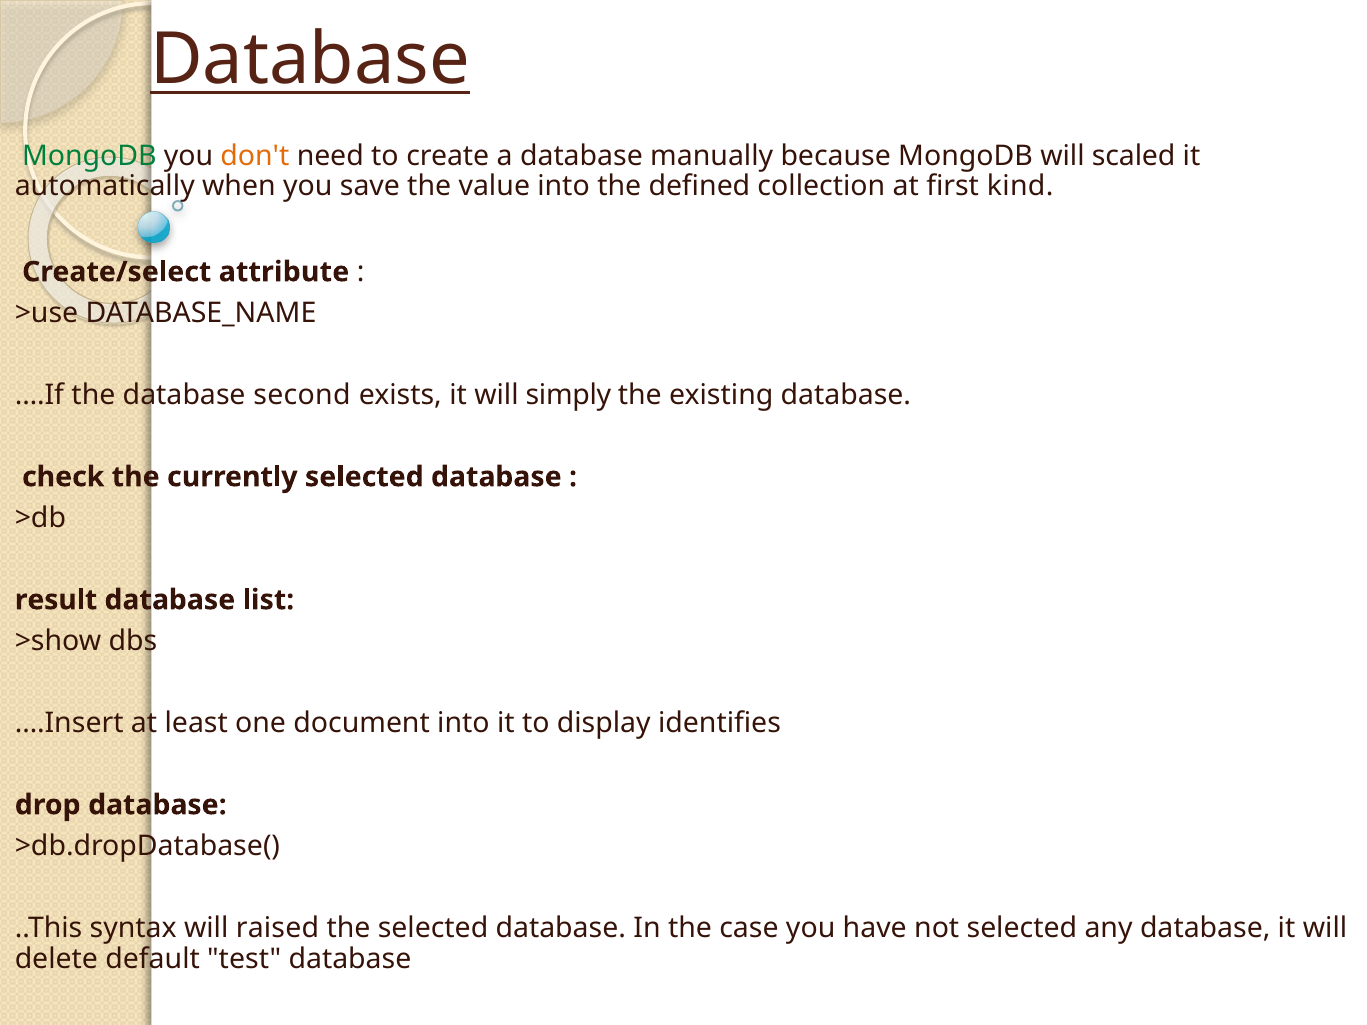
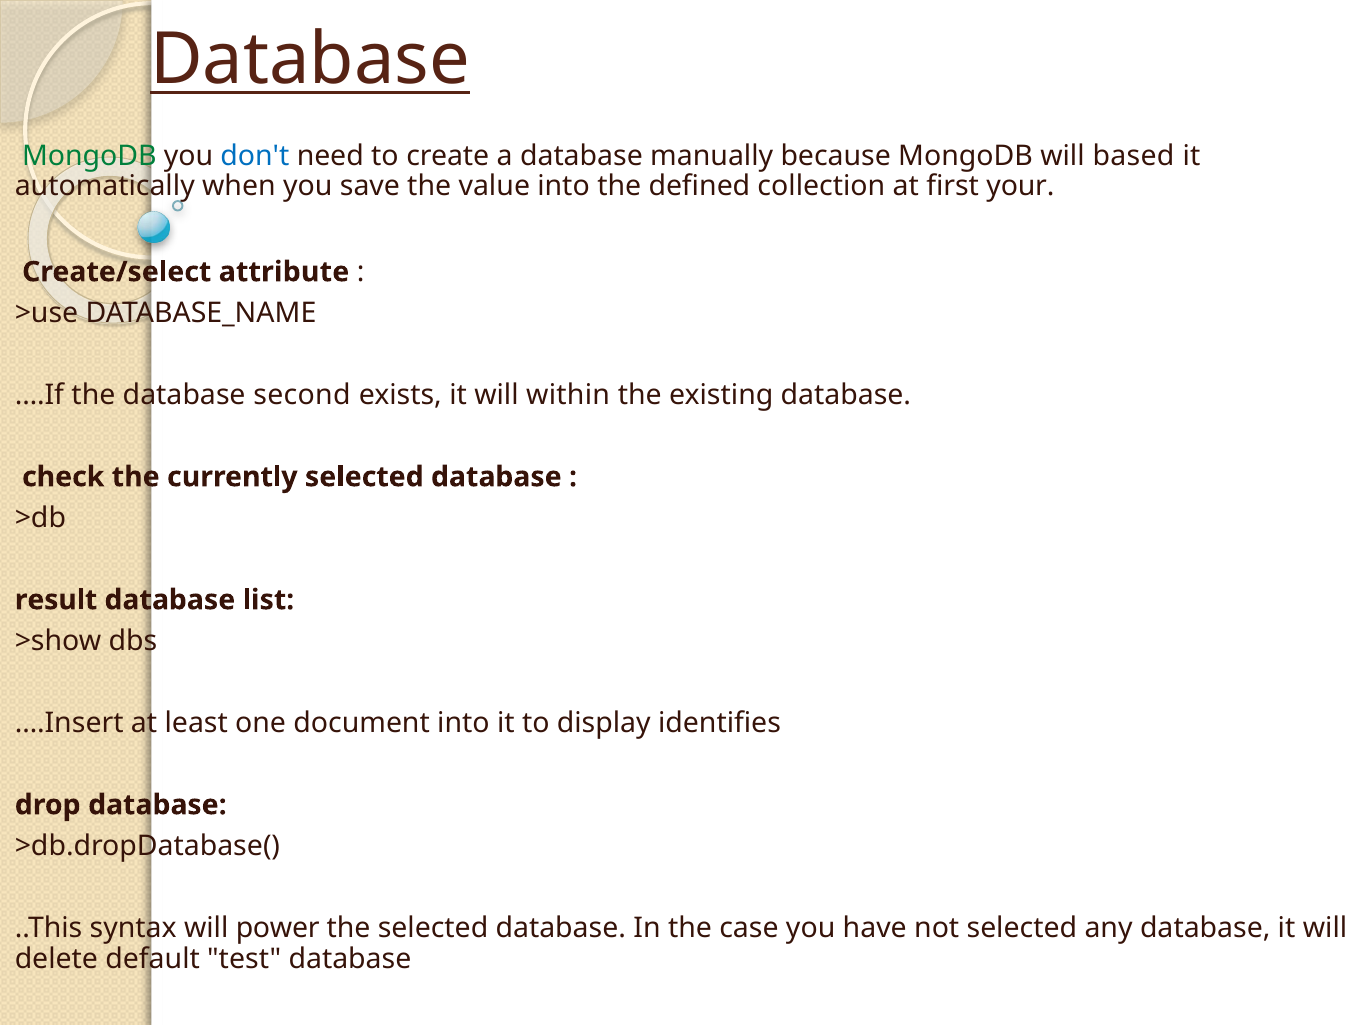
don't colour: orange -> blue
scaled: scaled -> based
kind: kind -> your
simply: simply -> within
raised: raised -> power
